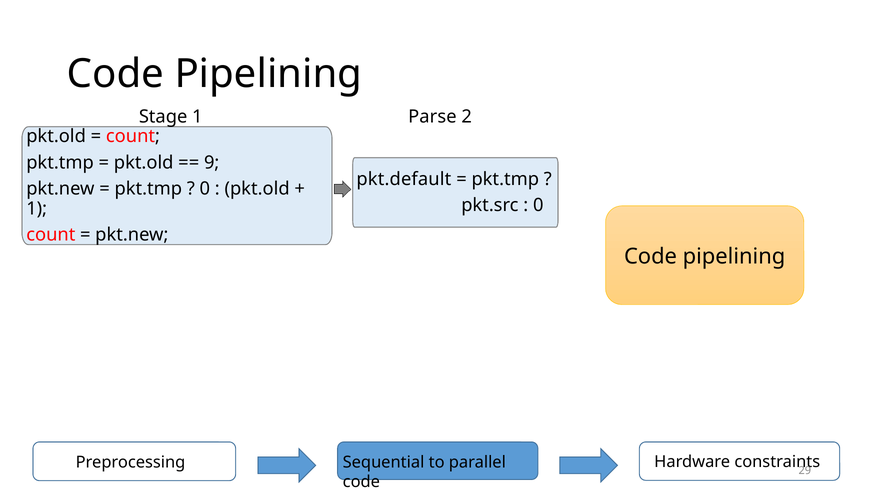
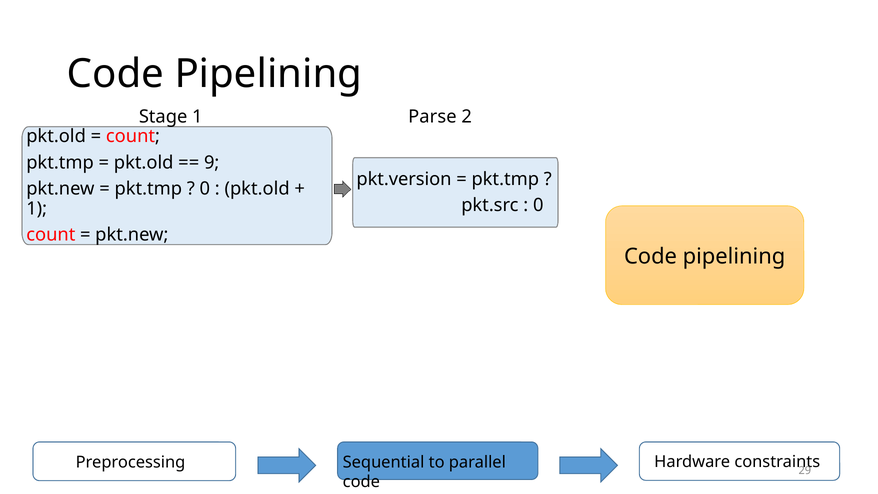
pkt.default: pkt.default -> pkt.version
